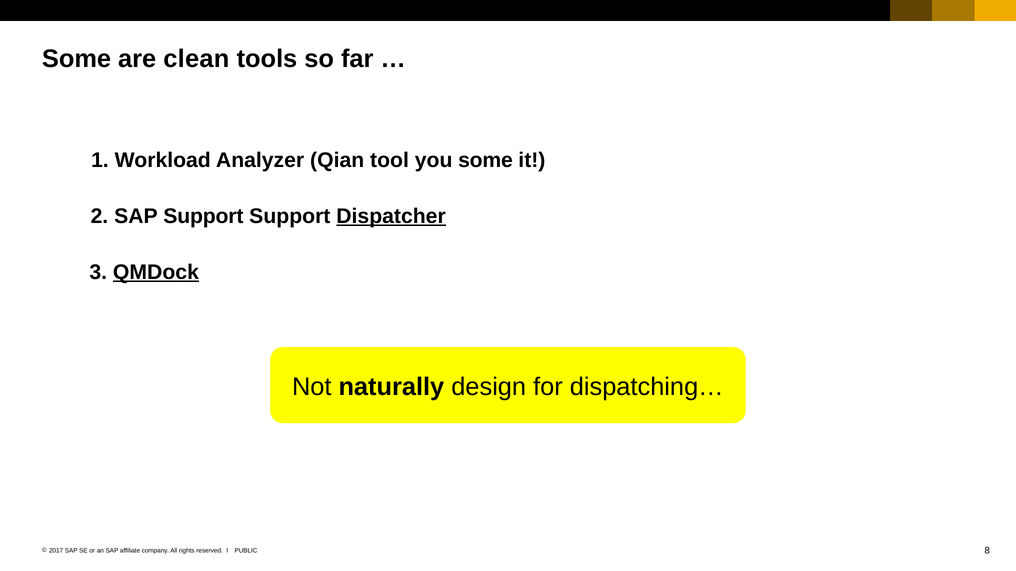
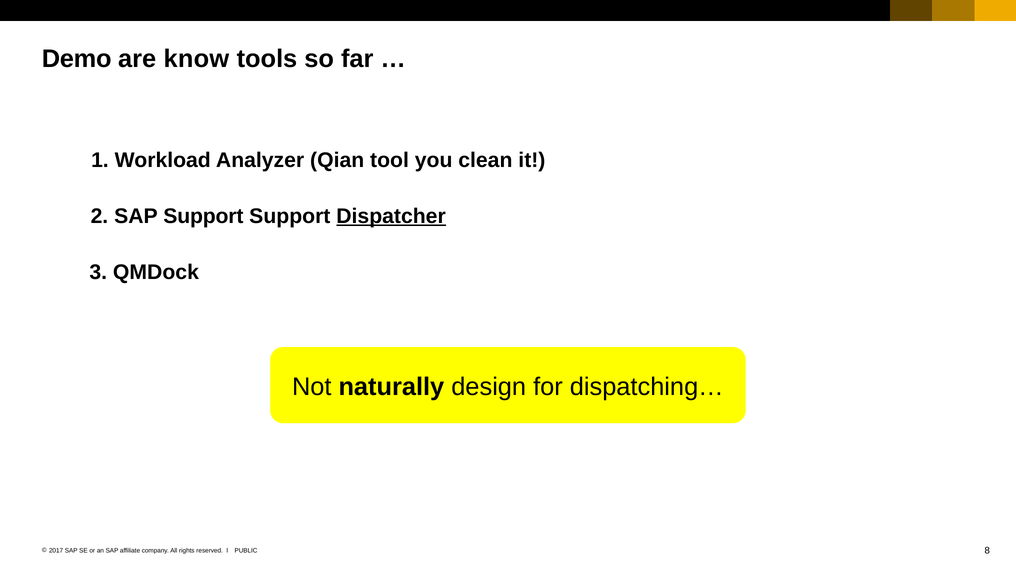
Some at (77, 59): Some -> Demo
clean: clean -> know
you some: some -> clean
QMDock underline: present -> none
